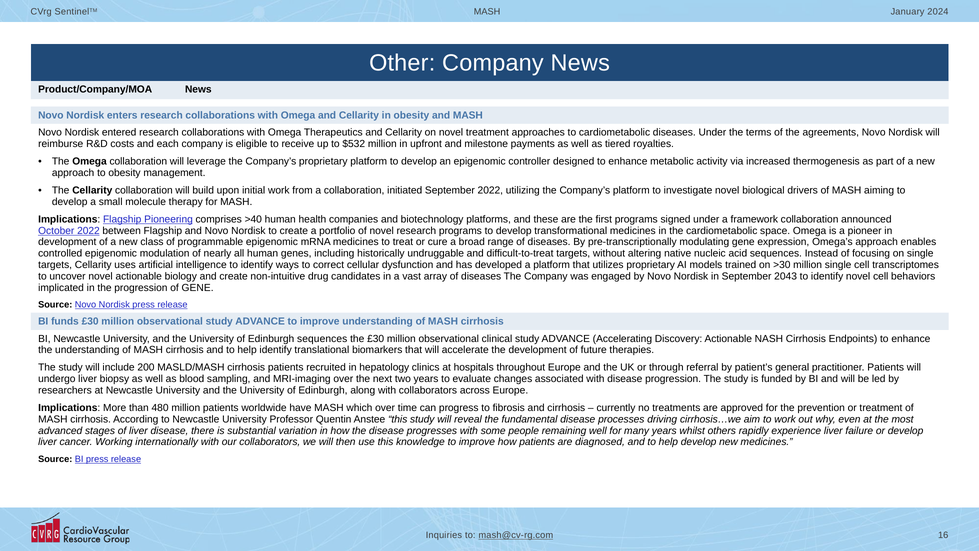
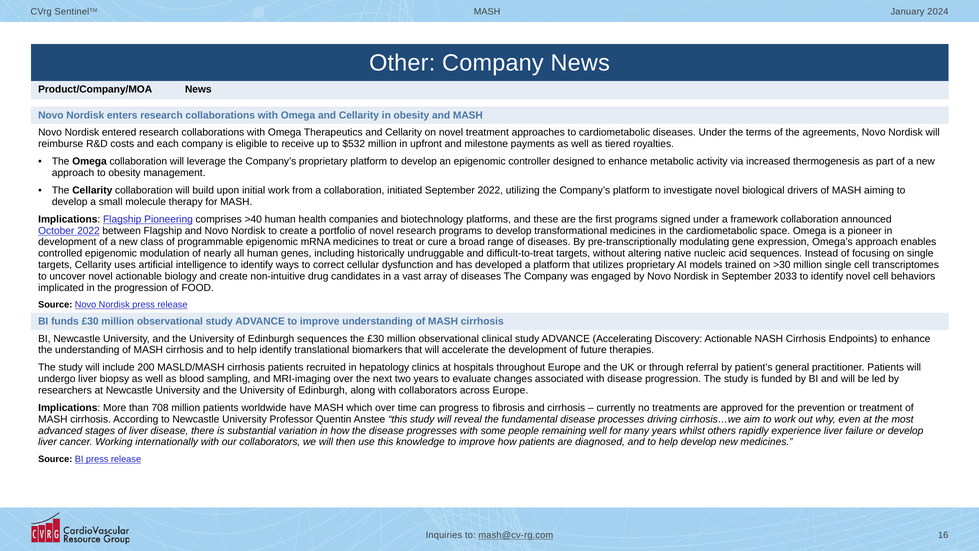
2043: 2043 -> 2033
of GENE: GENE -> FOOD
480: 480 -> 708
